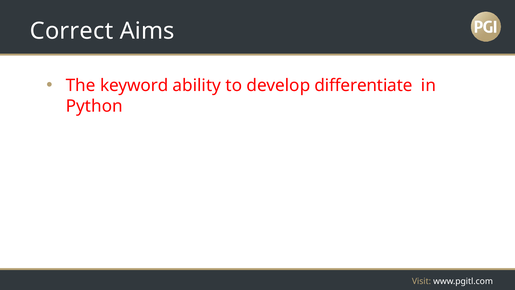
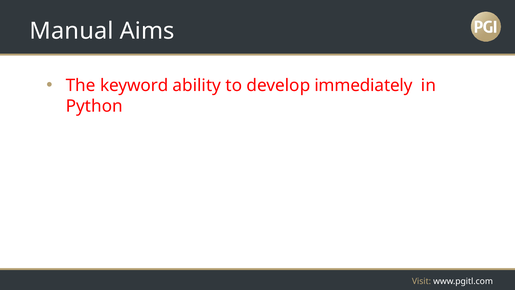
Correct: Correct -> Manual
differentiate: differentiate -> immediately
